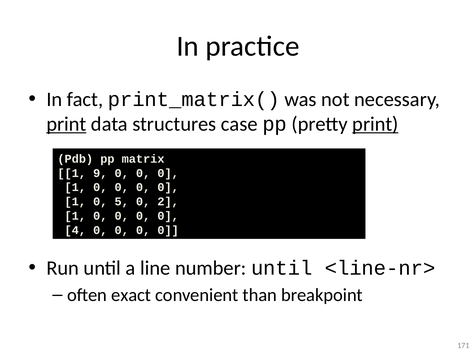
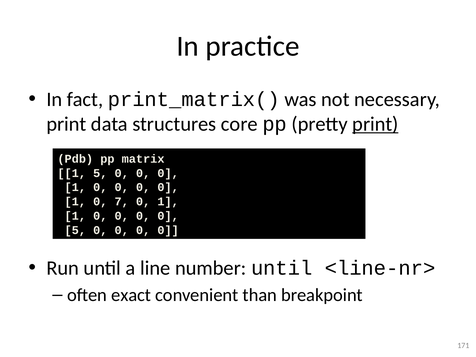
print at (66, 124) underline: present -> none
case: case -> core
1 9: 9 -> 5
5: 5 -> 7
2 at (168, 202): 2 -> 1
4 at (75, 230): 4 -> 5
